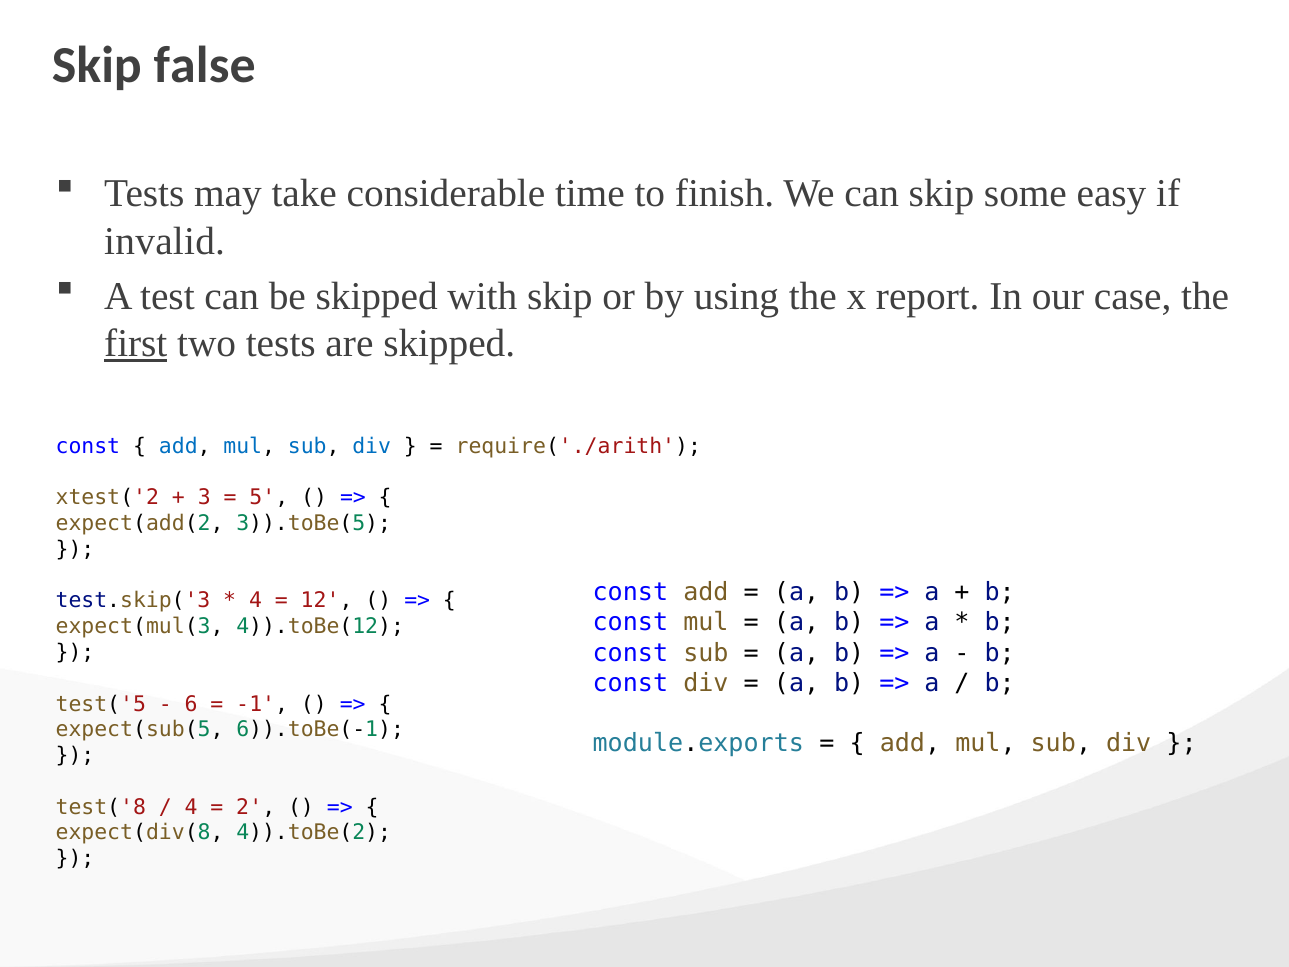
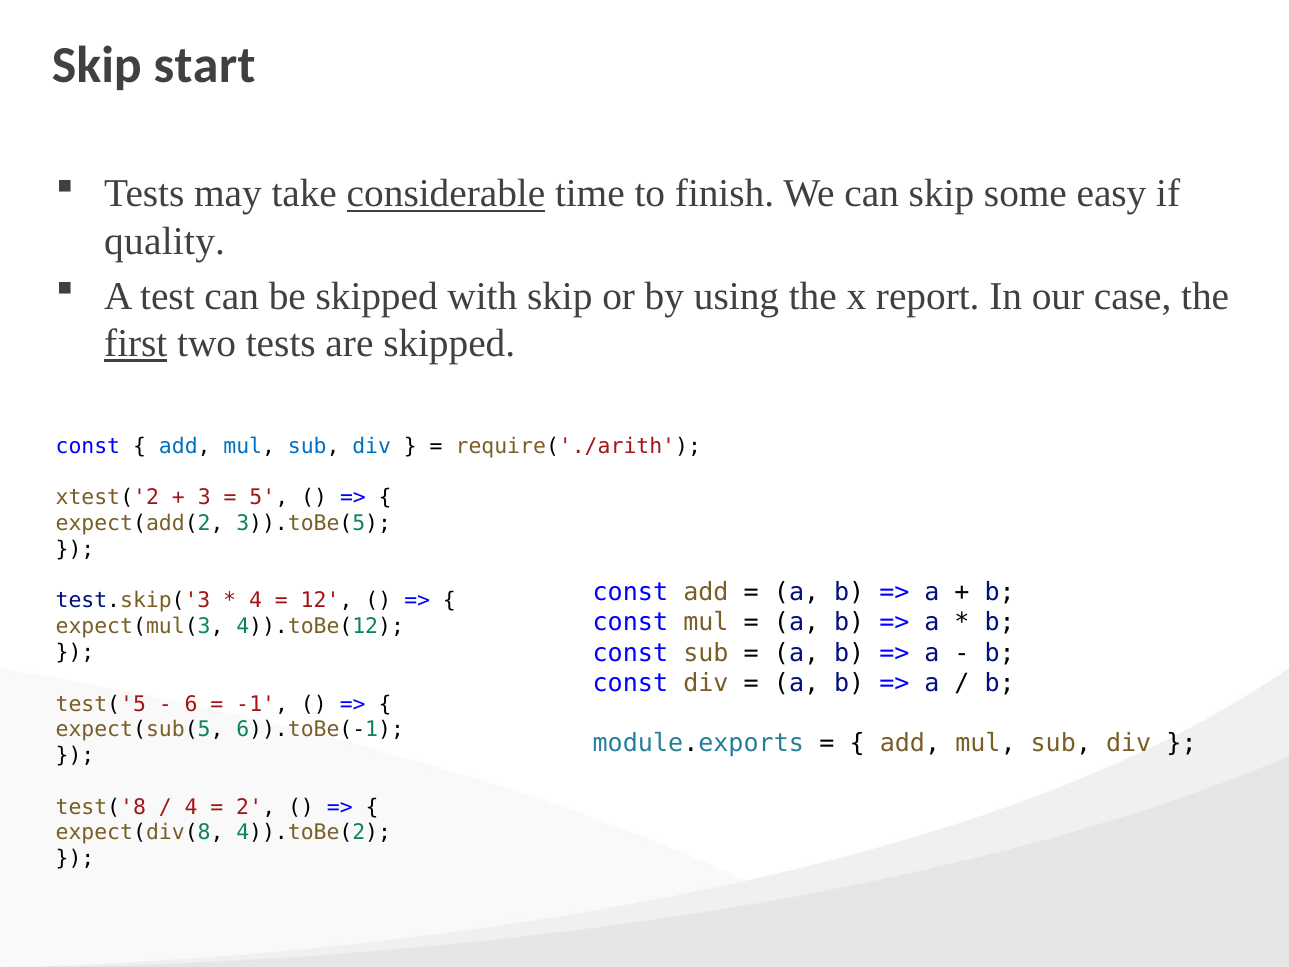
false: false -> start
considerable underline: none -> present
invalid: invalid -> quality
